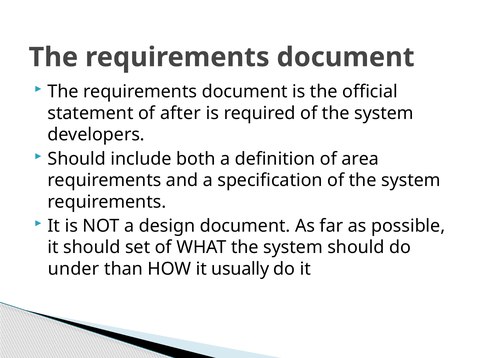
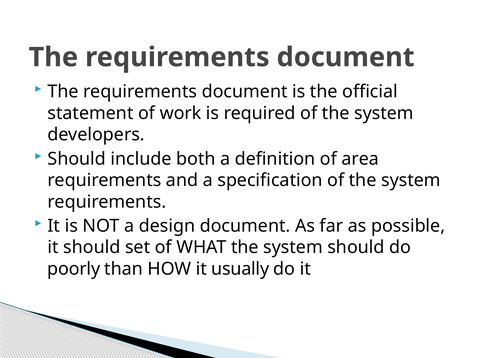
after: after -> work
under: under -> poorly
